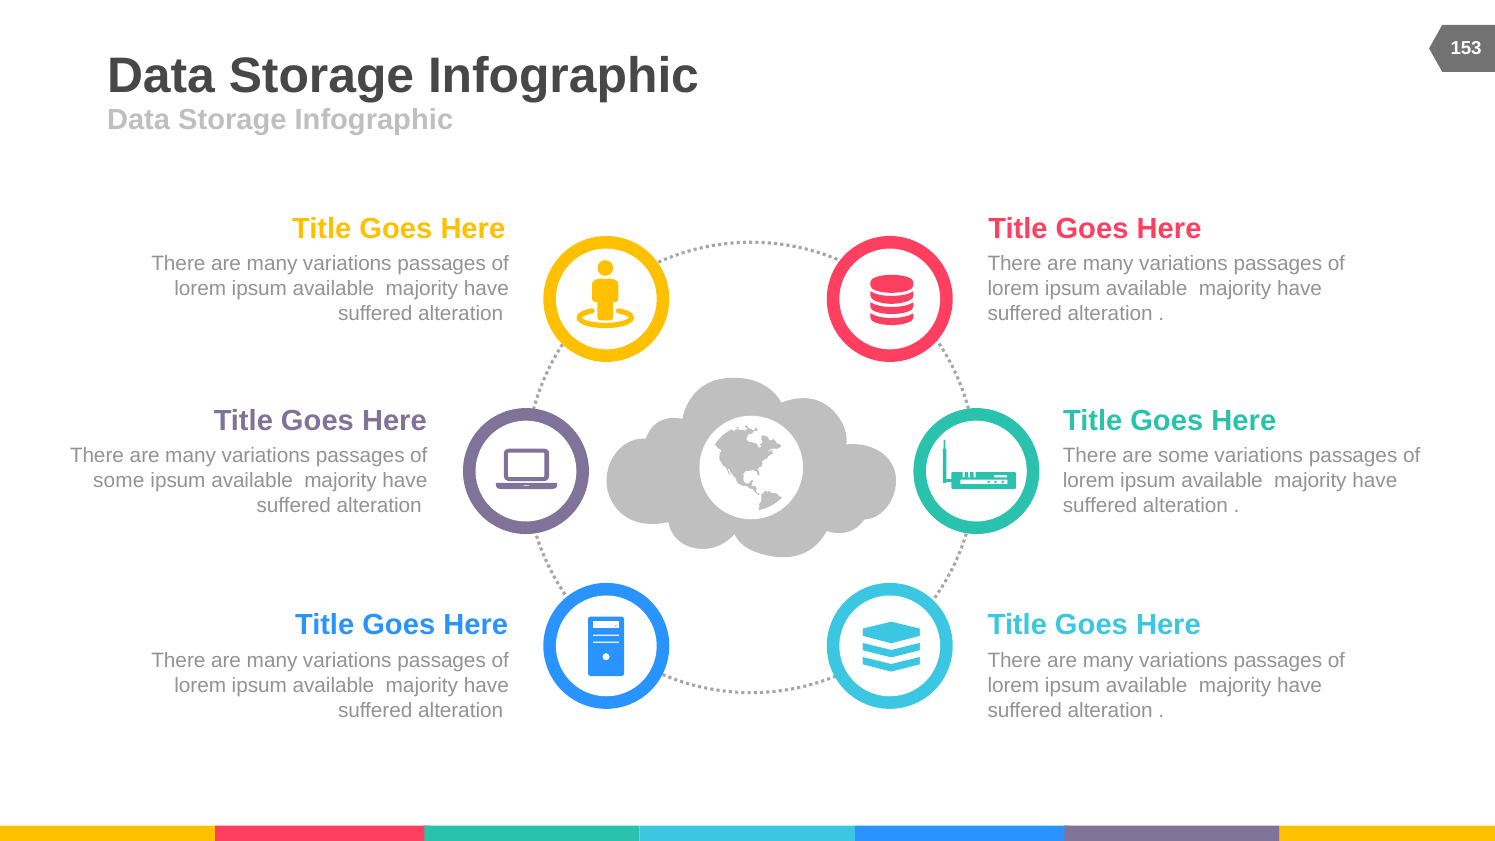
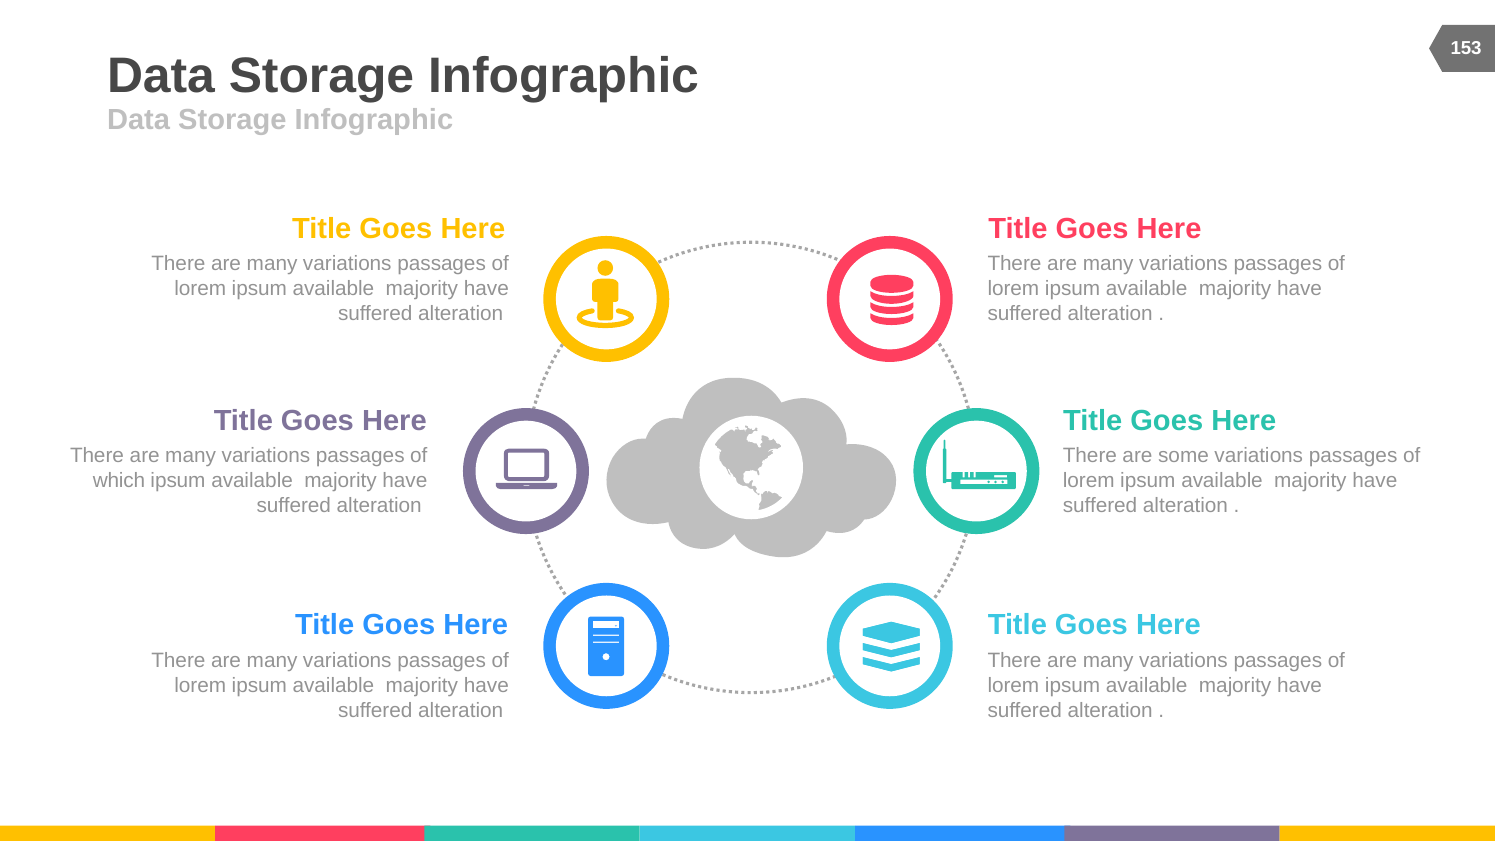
some at (119, 481): some -> which
